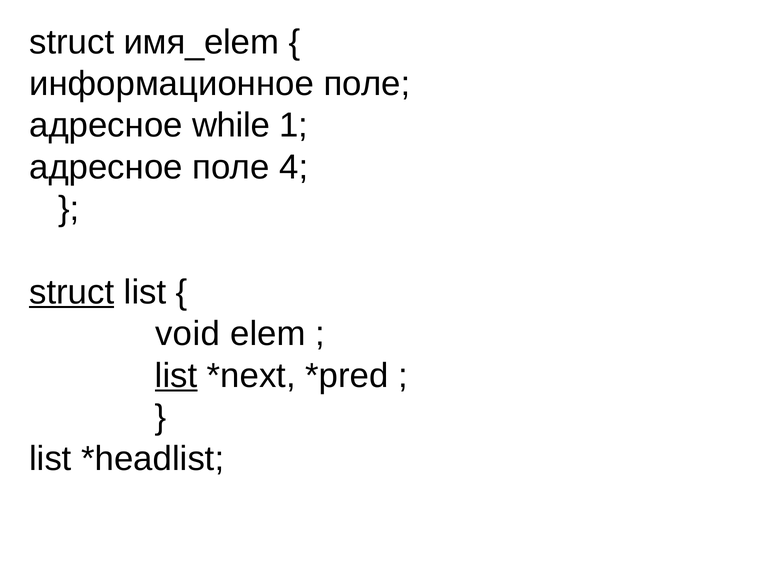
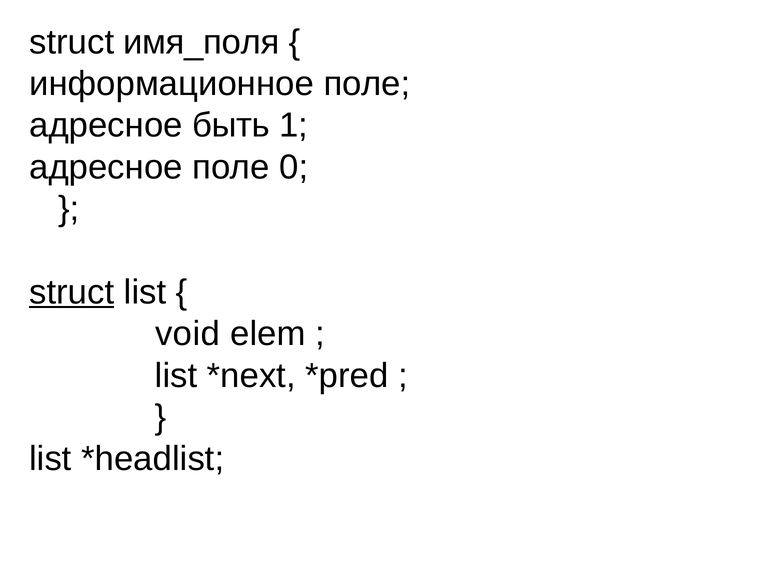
имя_elem: имя_elem -> имя_поля
while: while -> быть
4: 4 -> 0
list at (176, 376) underline: present -> none
